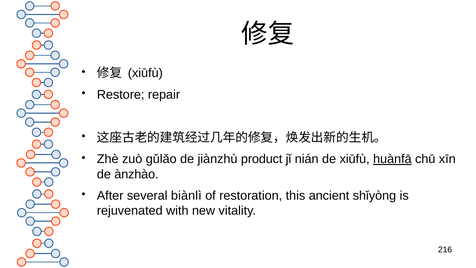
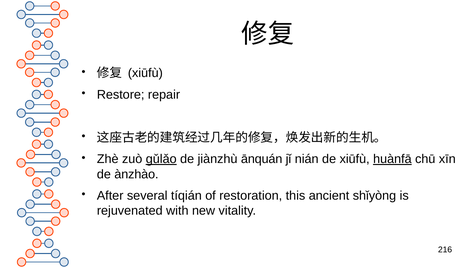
gǔlǎo underline: none -> present
product: product -> ānquán
biànlì: biànlì -> tíqián
